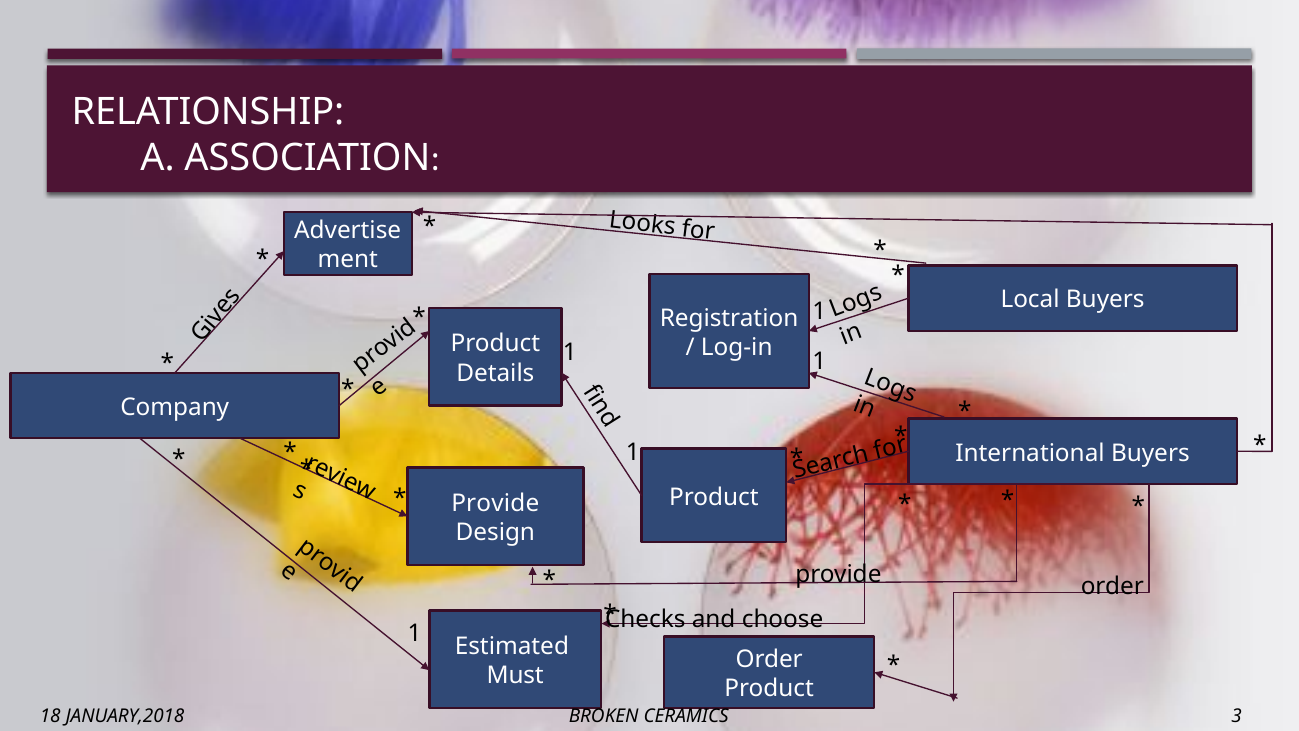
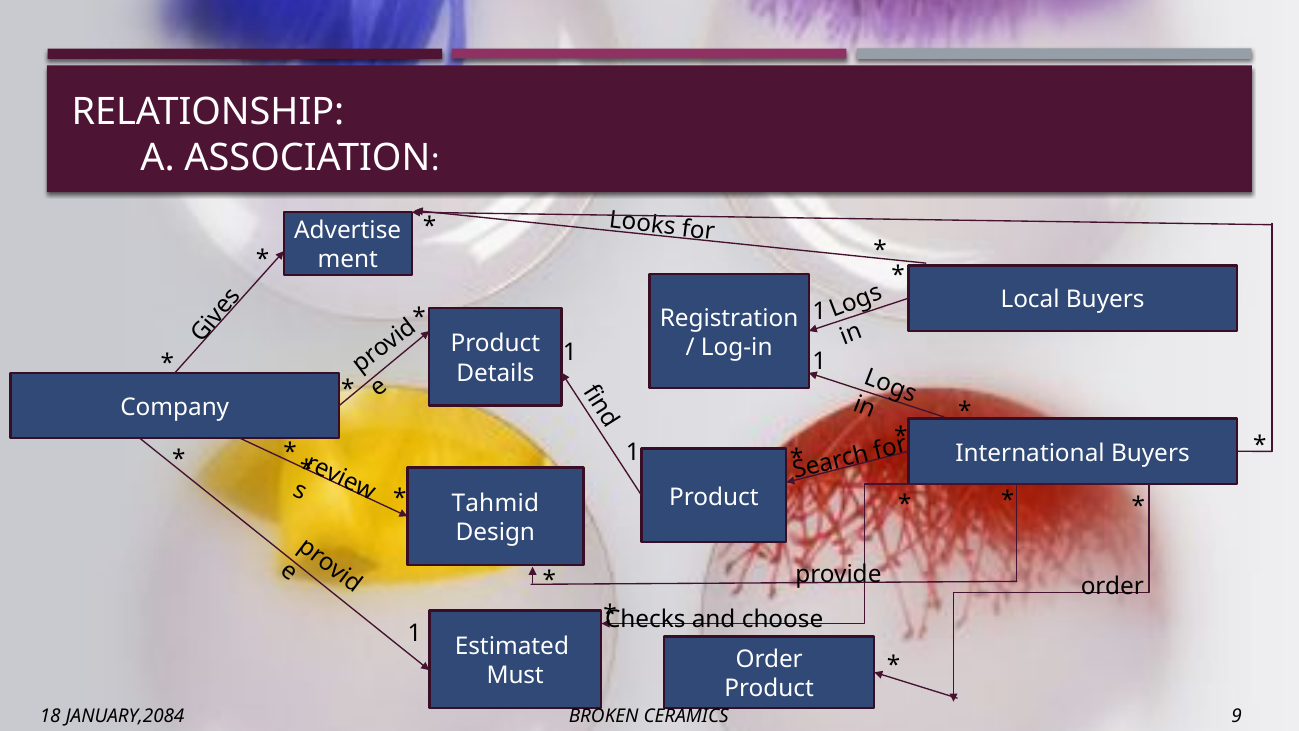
Provide at (495, 503): Provide -> Tahmid
JANUARY,2018: JANUARY,2018 -> JANUARY,2084
3: 3 -> 9
